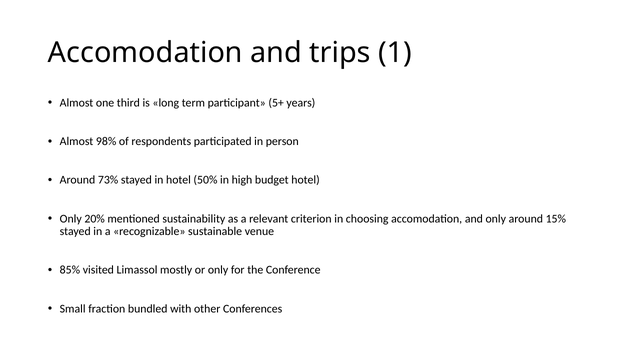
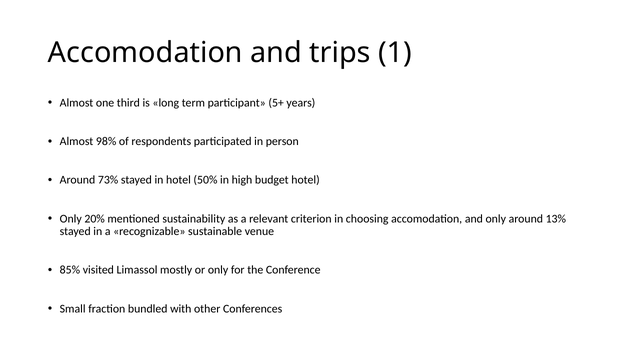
15%: 15% -> 13%
